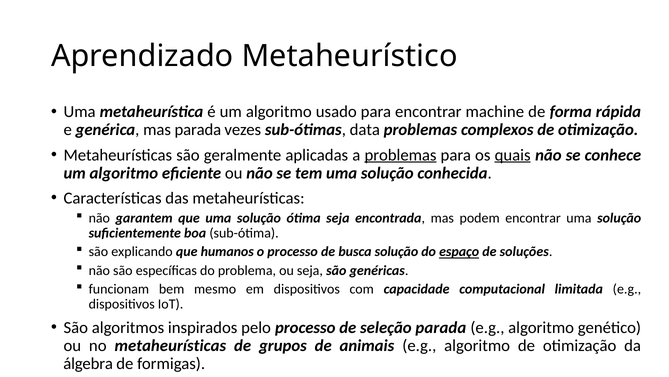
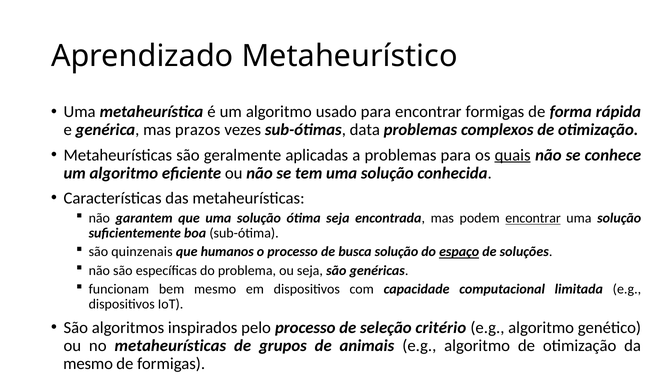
encontrar machine: machine -> formigas
mas parada: parada -> prazos
problemas at (401, 155) underline: present -> none
encontrar at (533, 218) underline: none -> present
explicando: explicando -> quinzenais
seleção parada: parada -> critério
álgebra at (88, 363): álgebra -> mesmo
